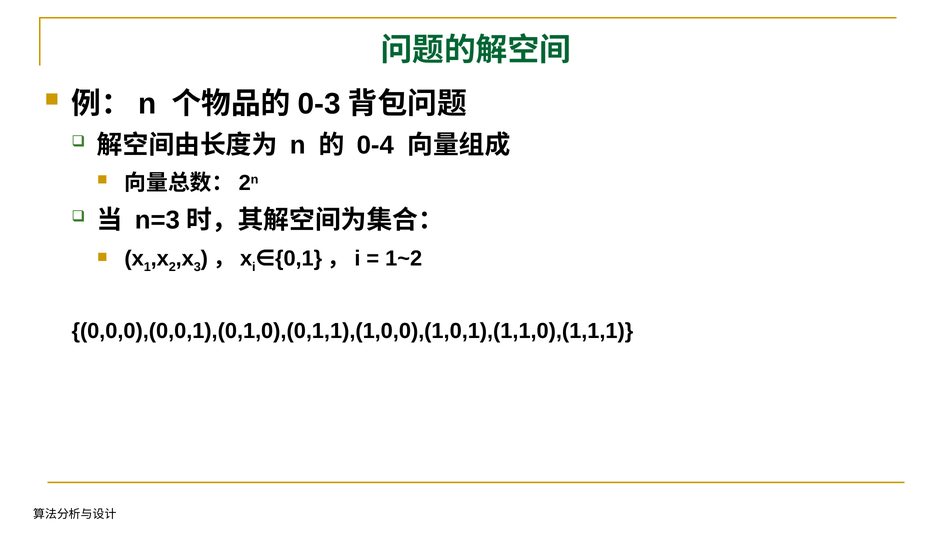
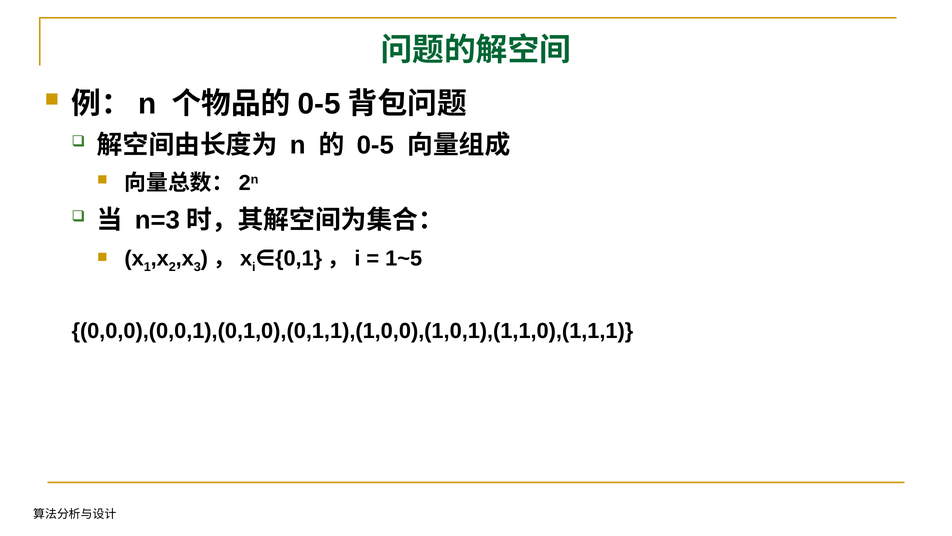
0-3 at (319, 104): 0-3 -> 0-5
0-4 at (375, 145): 0-4 -> 0-5
1~2: 1~2 -> 1~5
